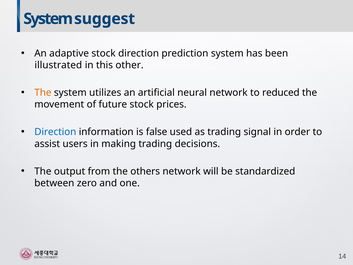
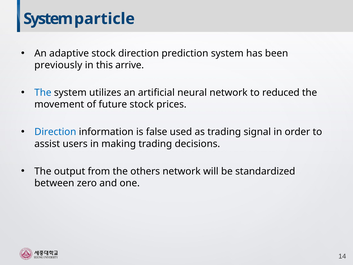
suggest: suggest -> particle
illustrated: illustrated -> previously
other: other -> arrive
The at (43, 93) colour: orange -> blue
